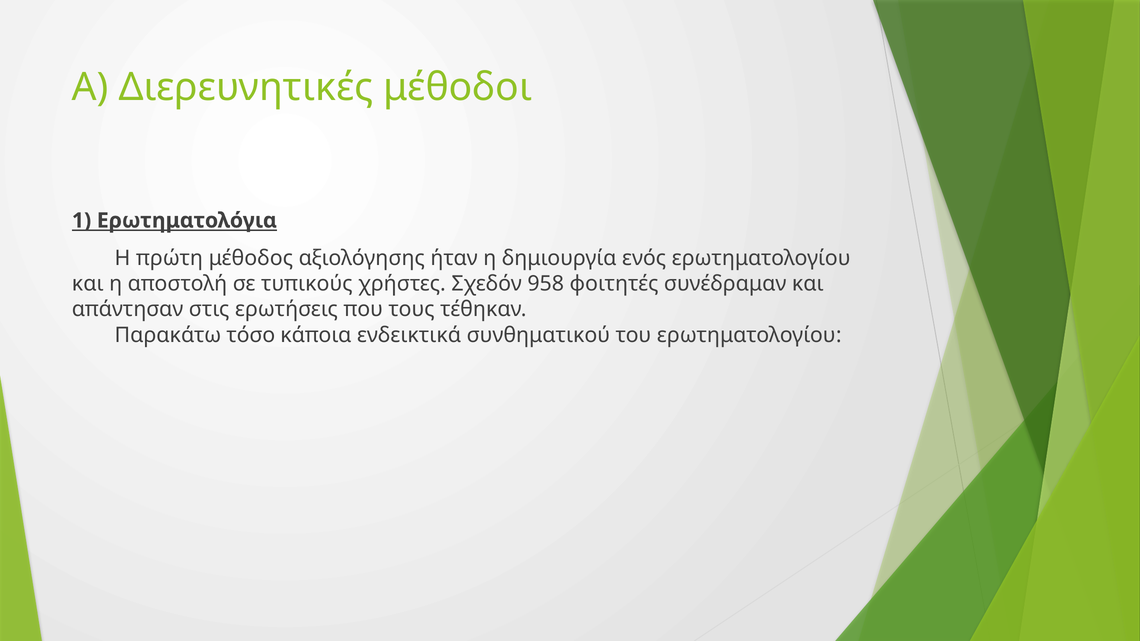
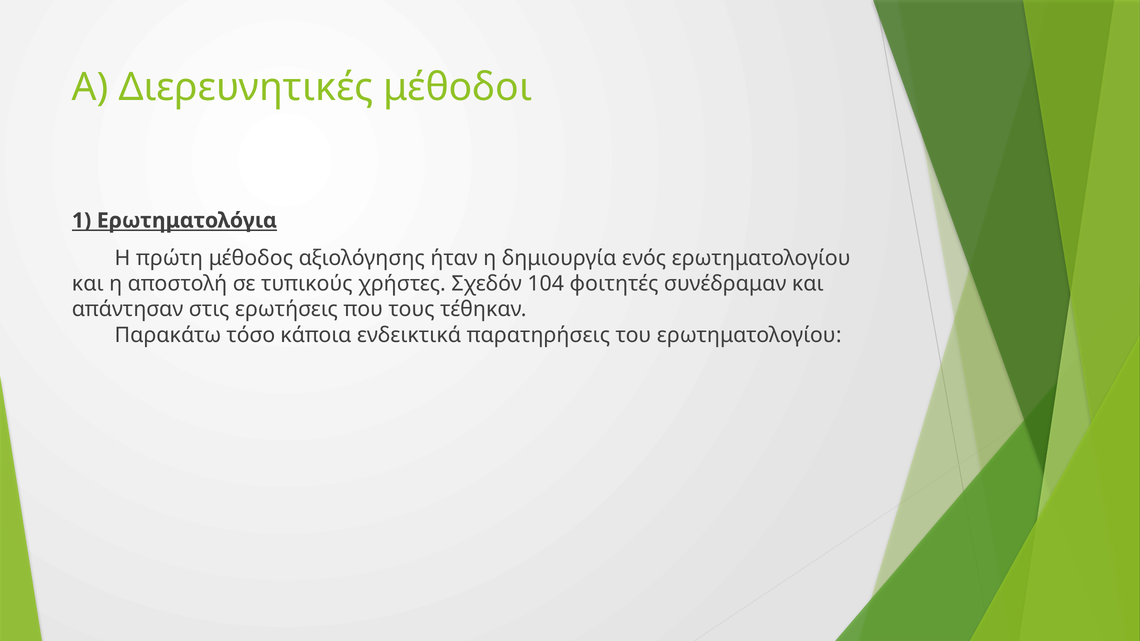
958: 958 -> 104
συνθηματικού: συνθηματικού -> παρατηρήσεις
